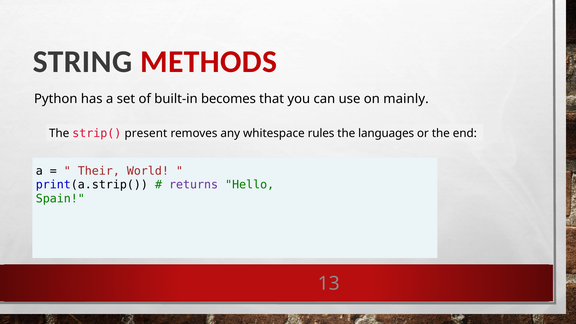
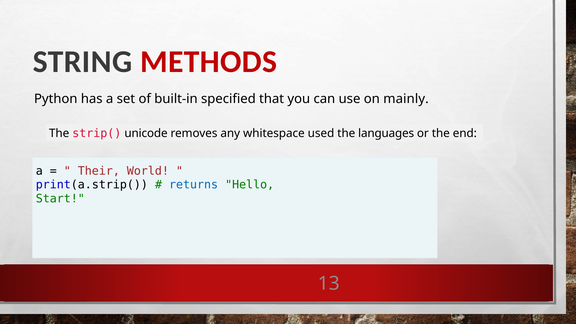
becomes: becomes -> specified
present: present -> unicode
rules: rules -> used
returns colour: purple -> blue
Spain: Spain -> Start
